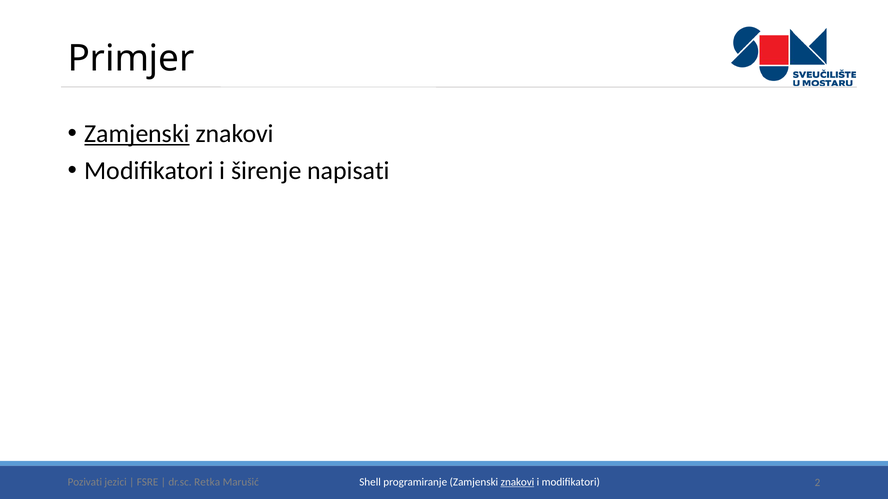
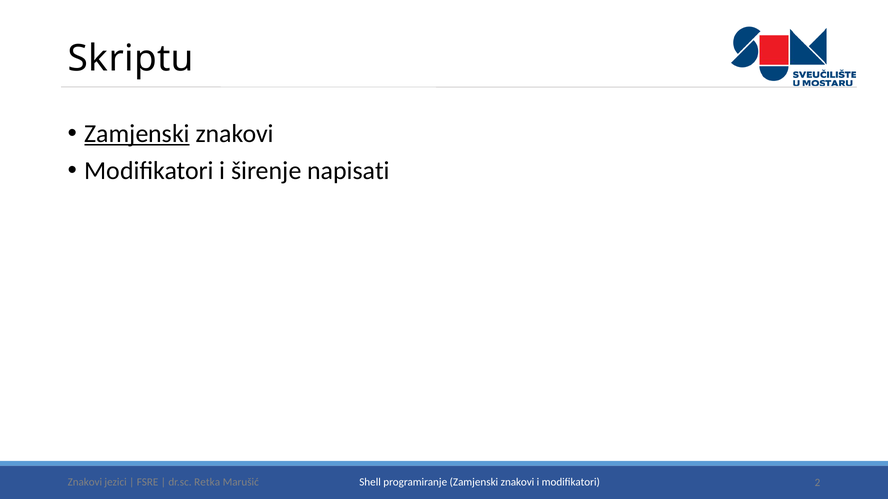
Primjer: Primjer -> Skriptu
znakovi at (517, 483) underline: present -> none
Pozivati at (85, 483): Pozivati -> Znakovi
